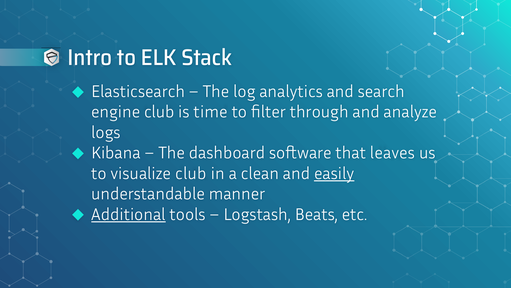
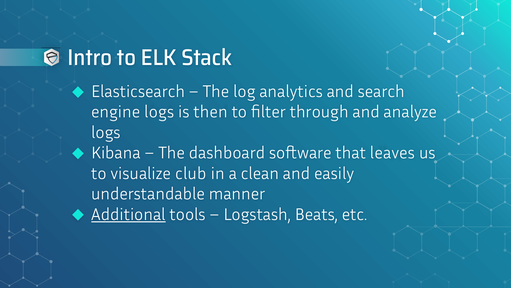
engine club: club -> logs
time: time -> then
easily underline: present -> none
